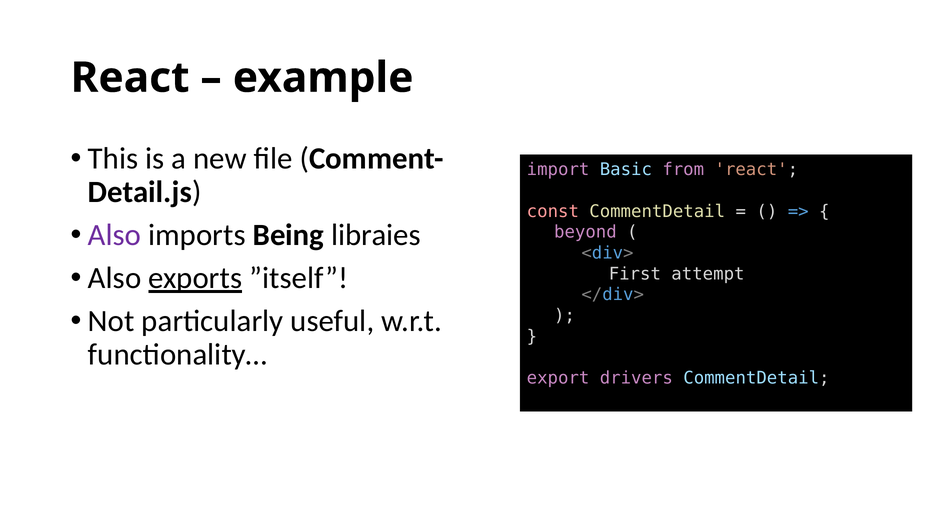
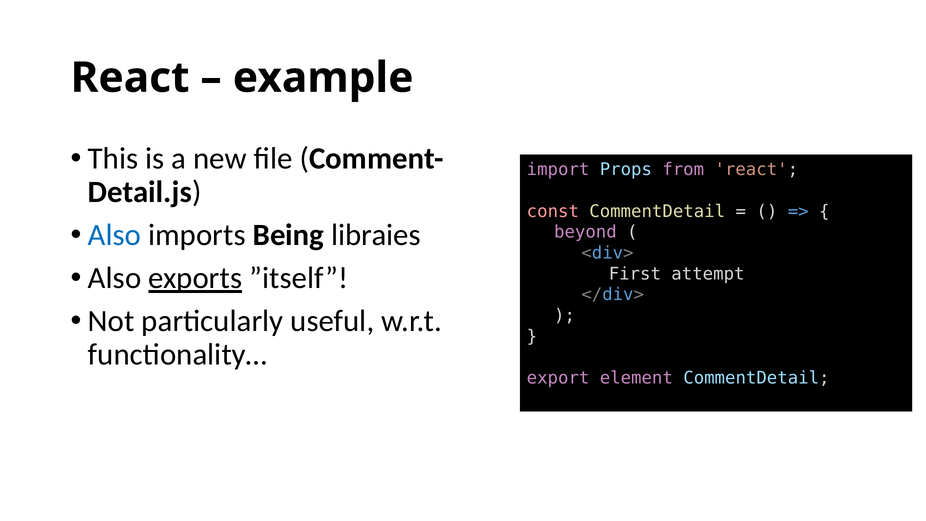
Basic: Basic -> Props
Also at (115, 235) colour: purple -> blue
drivers: drivers -> element
